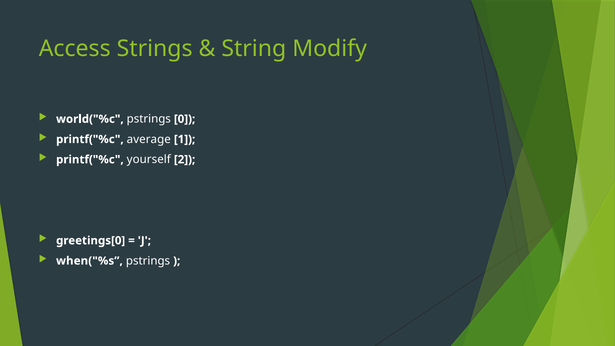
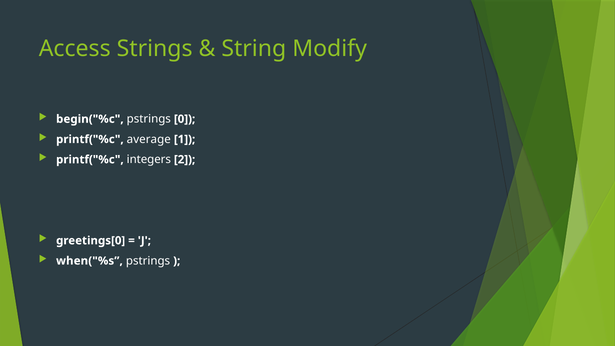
world("%c: world("%c -> begin("%c
yourself: yourself -> integers
